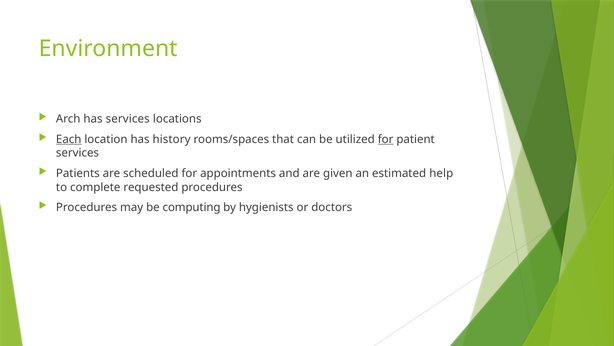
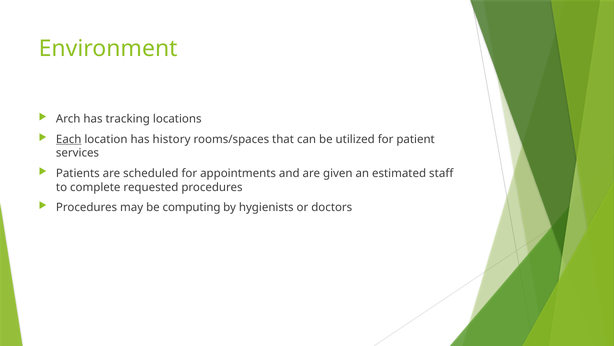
has services: services -> tracking
for at (386, 139) underline: present -> none
help: help -> staff
